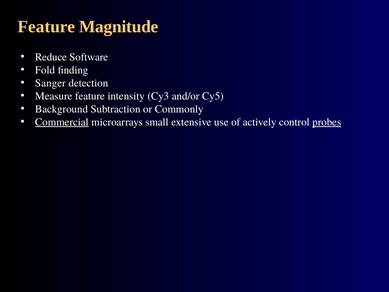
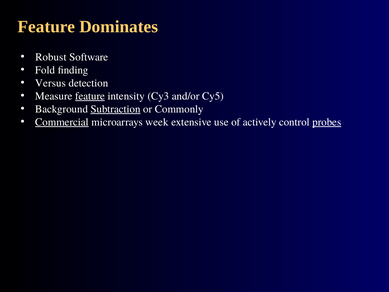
Magnitude: Magnitude -> Dominates
Reduce: Reduce -> Robust
Sanger: Sanger -> Versus
feature at (90, 96) underline: none -> present
Subtraction underline: none -> present
small: small -> week
